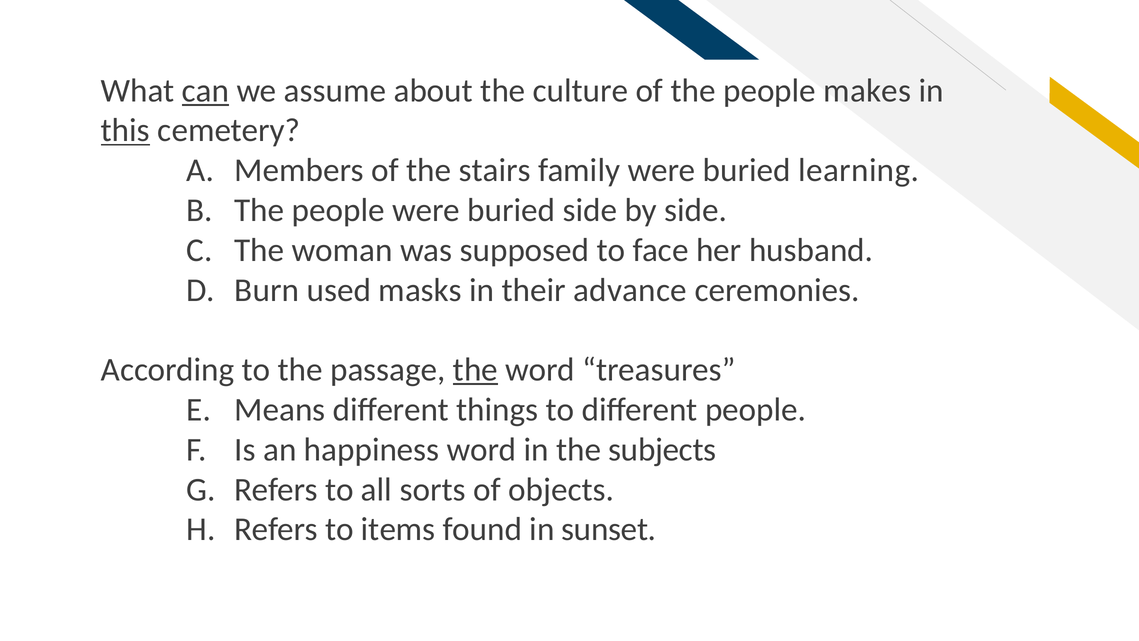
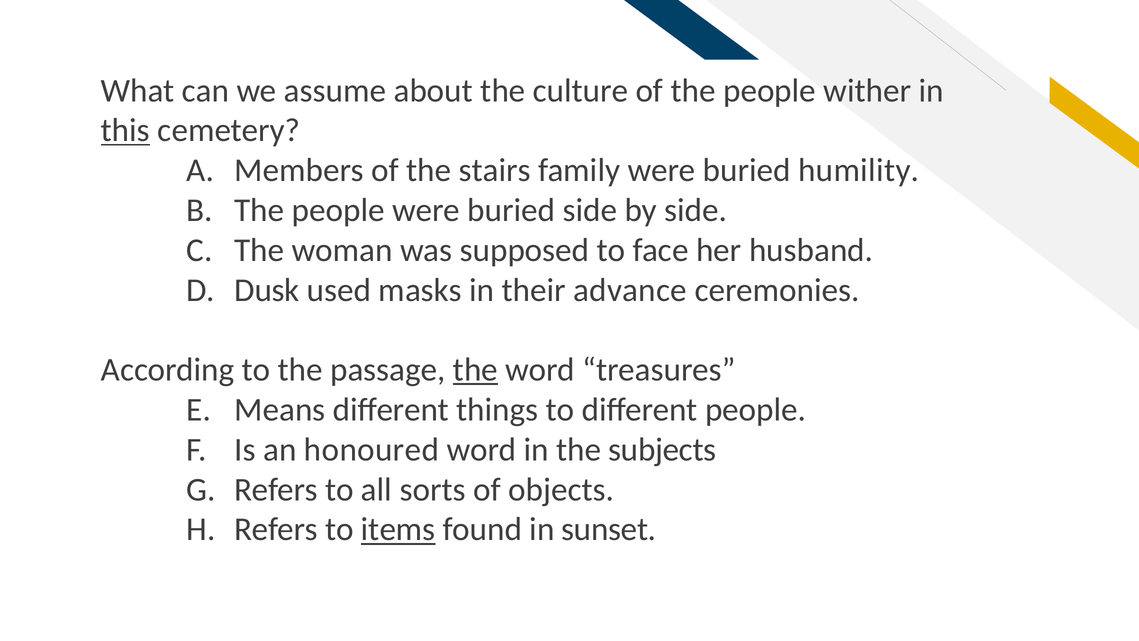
can underline: present -> none
makes: makes -> wither
learning: learning -> humility
Burn: Burn -> Dusk
happiness: happiness -> honoured
items underline: none -> present
